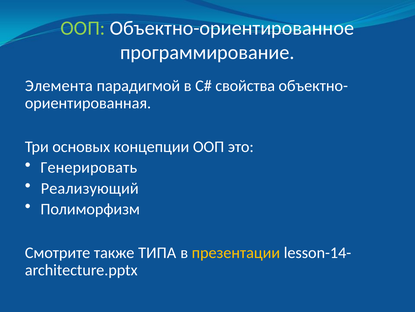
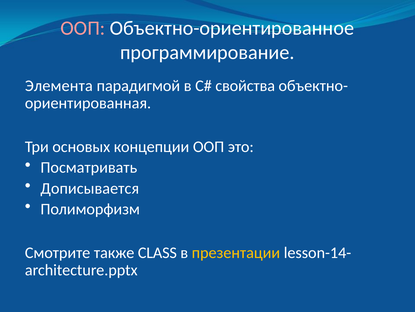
ООП at (83, 28) colour: light green -> pink
Генерировать: Генерировать -> Посматривать
Реализующий: Реализующий -> Дописывается
ТИПА: ТИПА -> CLASS
